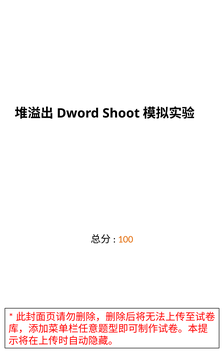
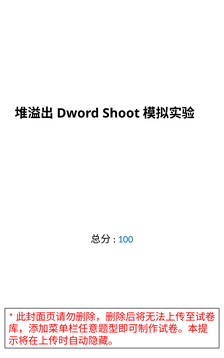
100 colour: orange -> blue
